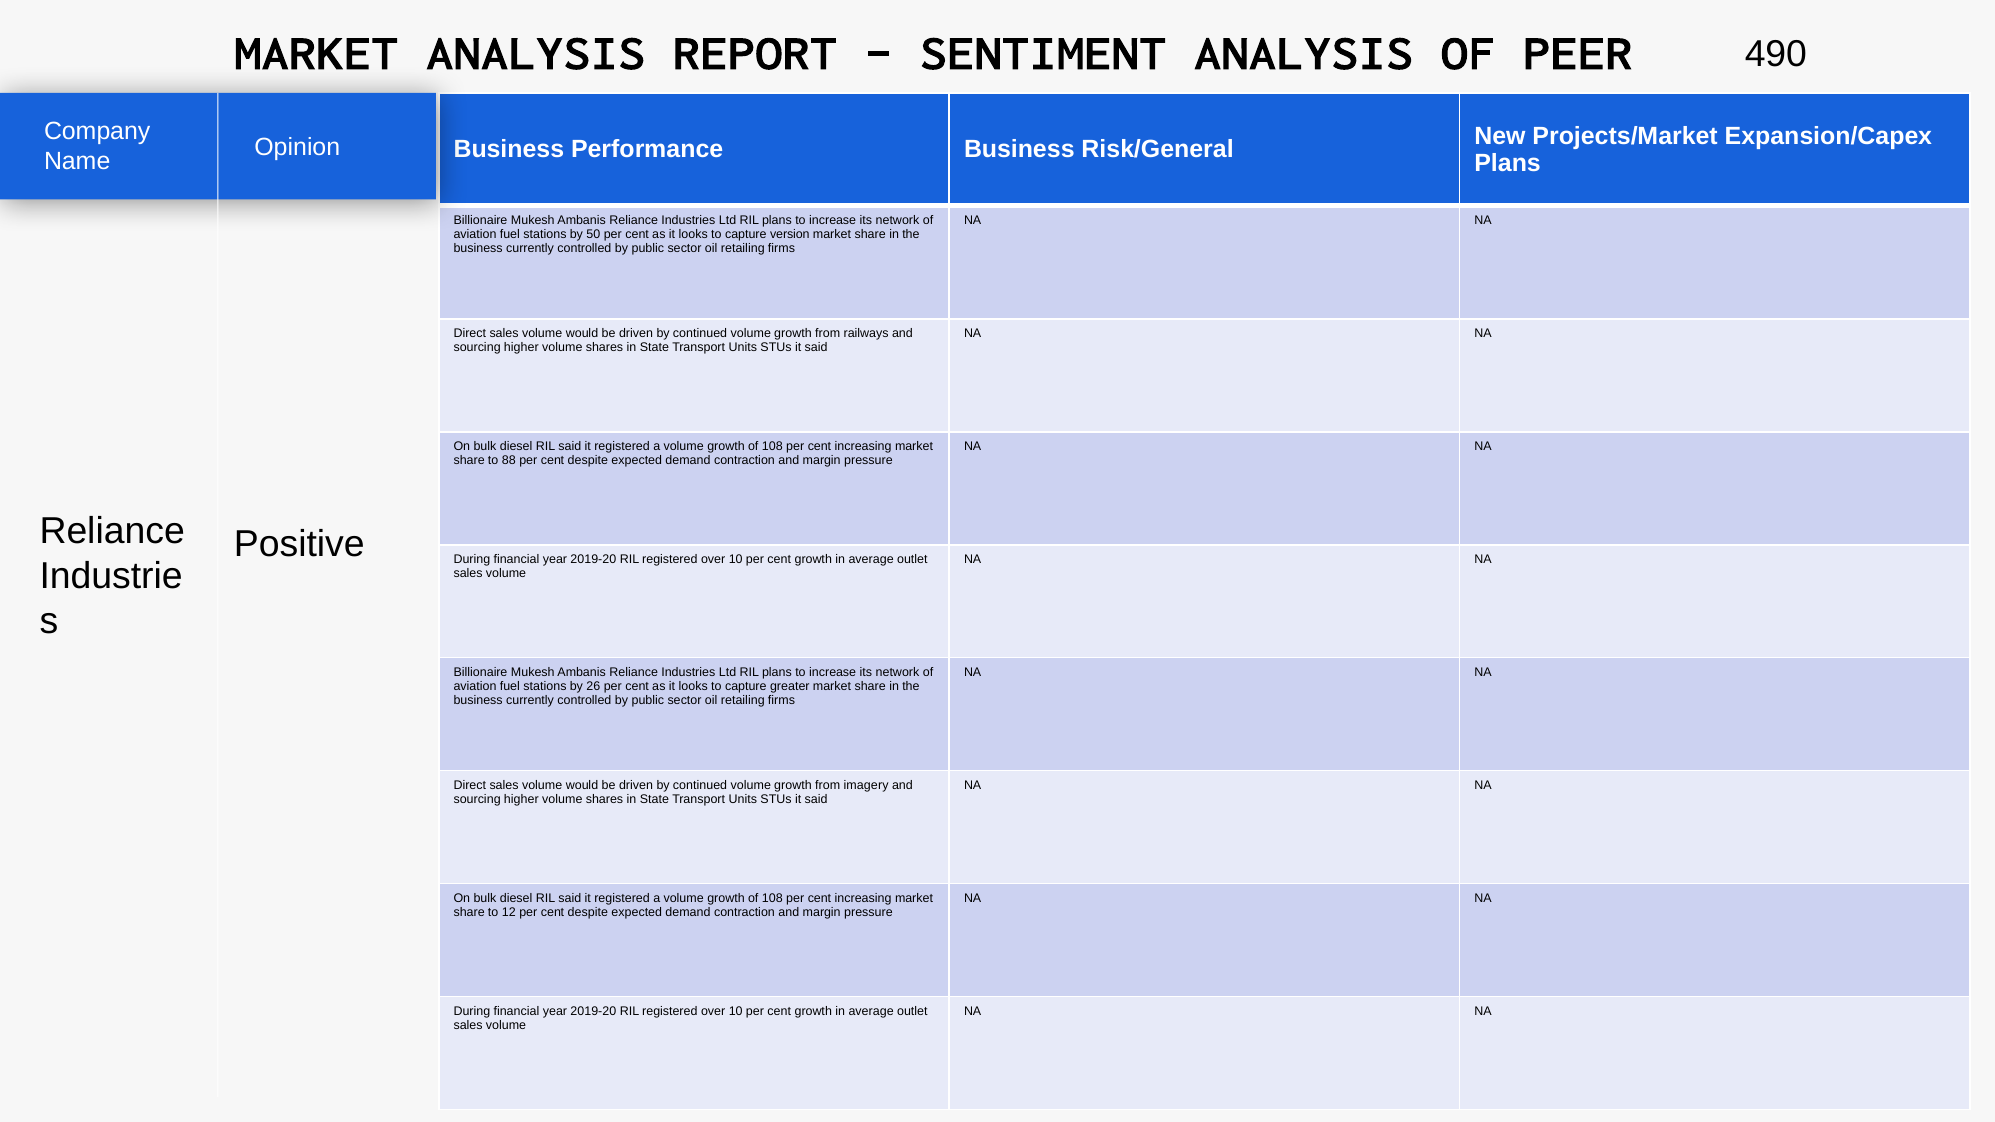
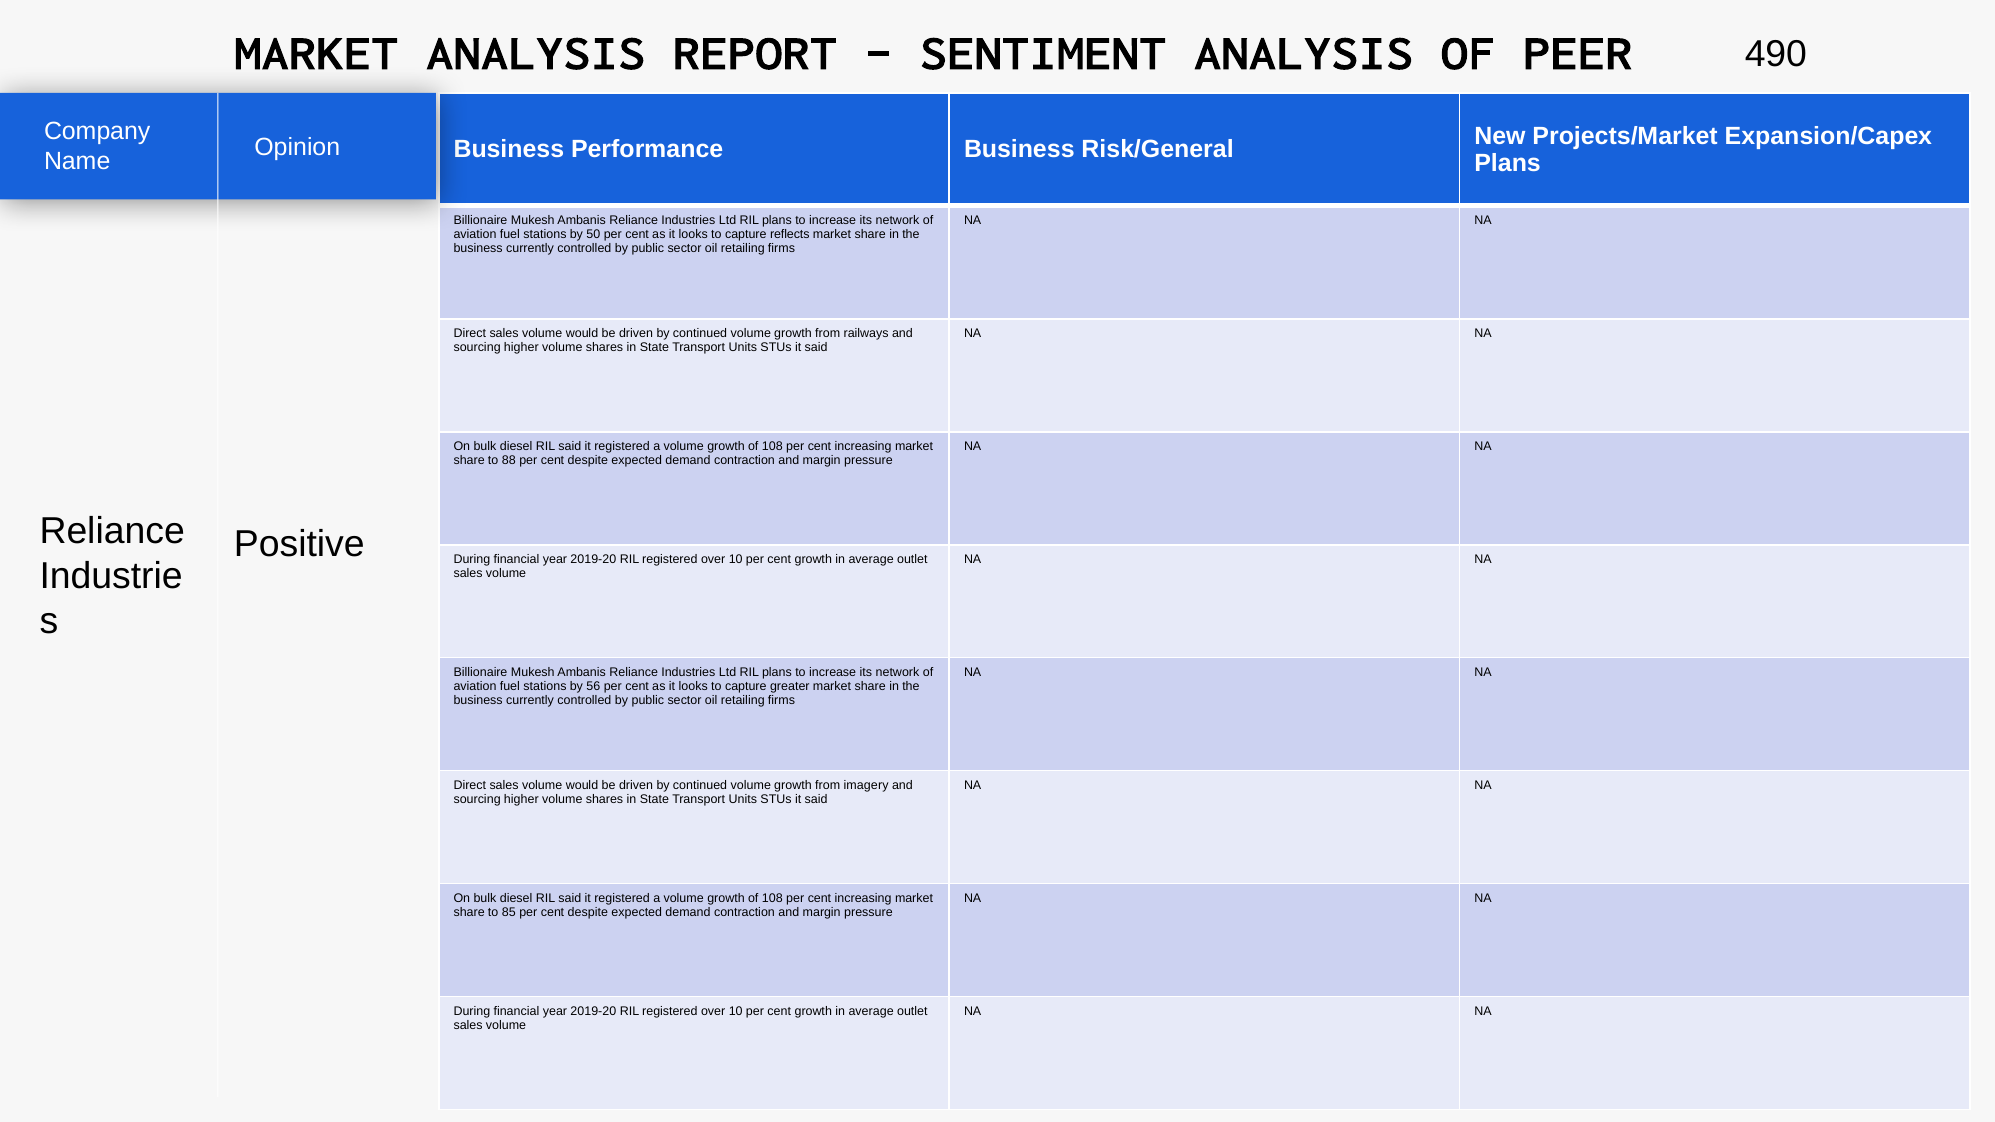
version: version -> reflects
26: 26 -> 56
12: 12 -> 85
